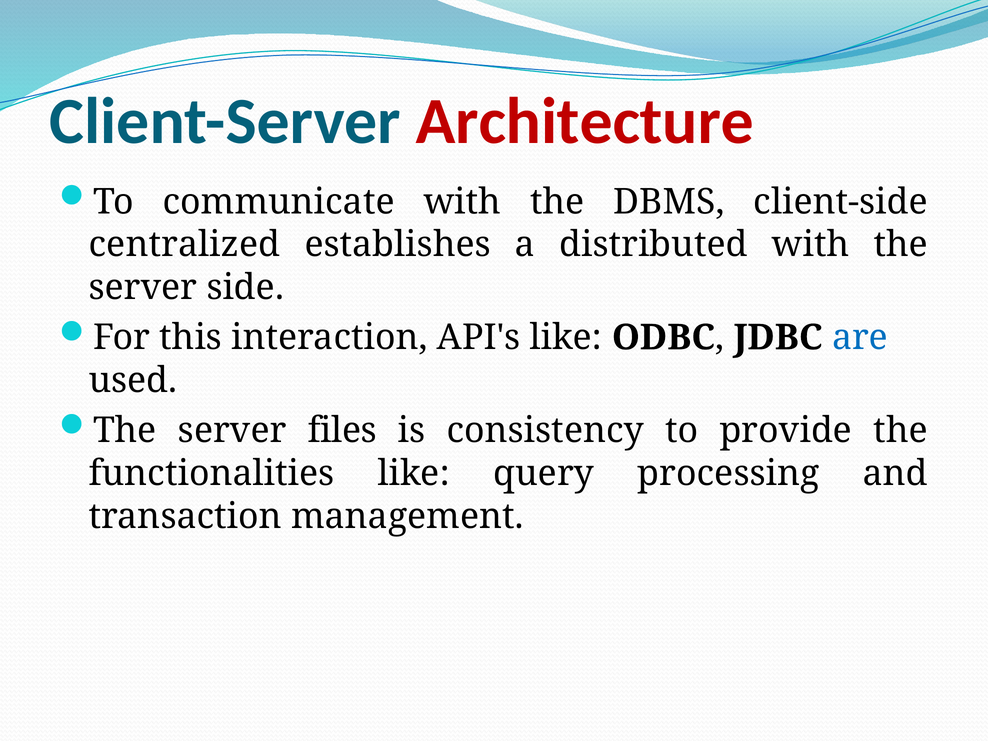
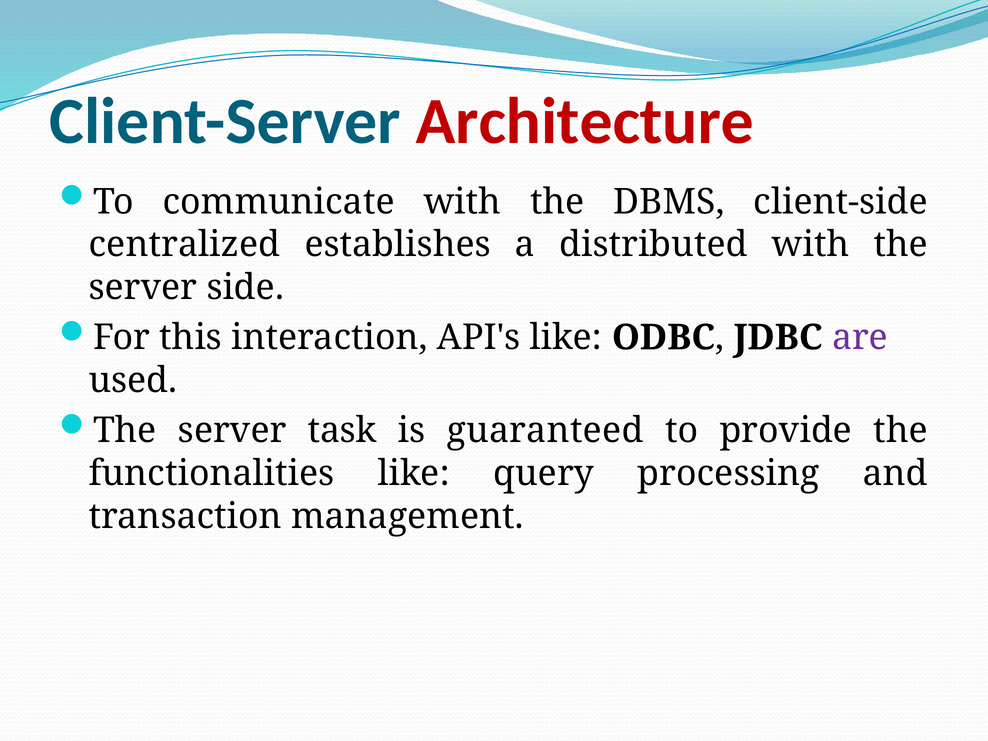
are colour: blue -> purple
files: files -> task
consistency: consistency -> guaranteed
